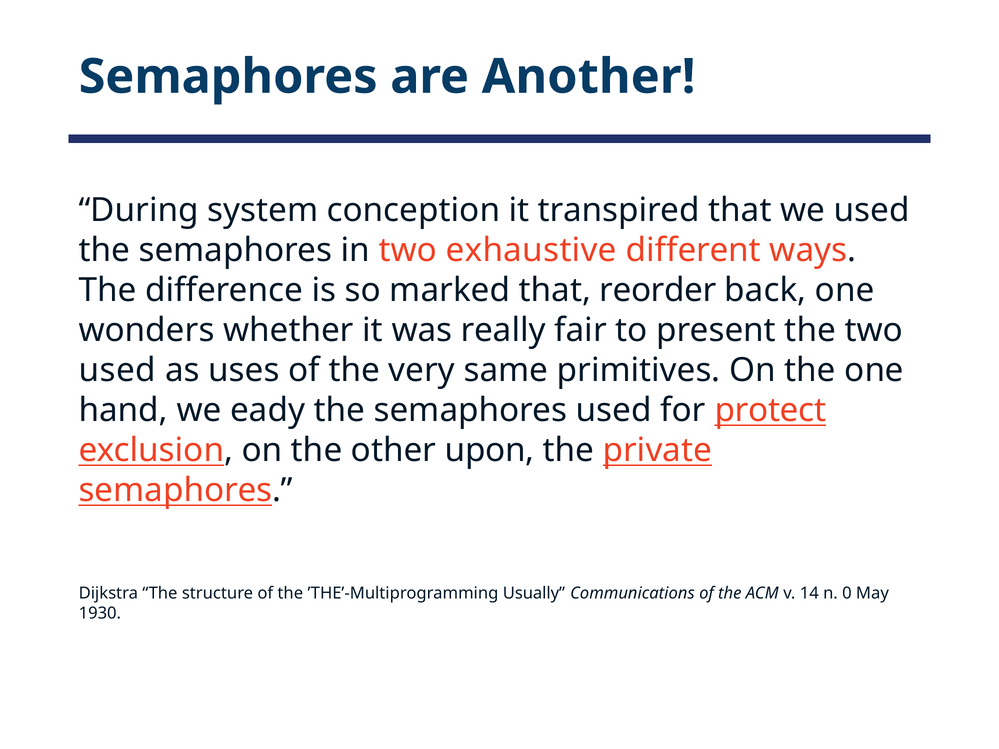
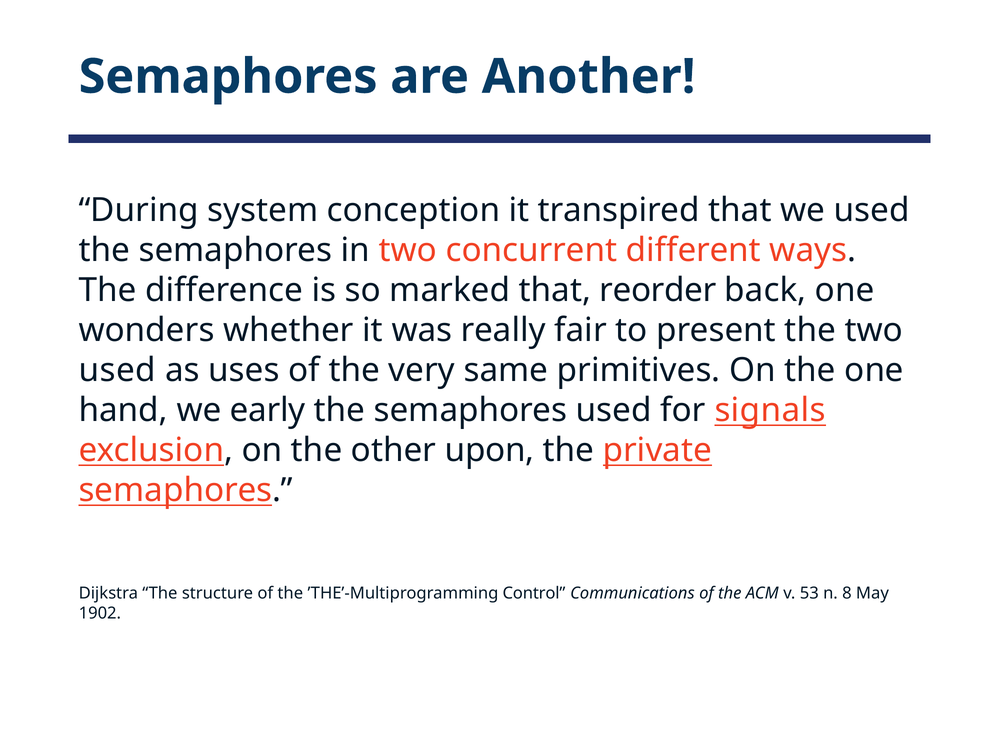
exhaustive: exhaustive -> concurrent
eady: eady -> early
protect: protect -> signals
Usually: Usually -> Control
14: 14 -> 53
0: 0 -> 8
1930: 1930 -> 1902
